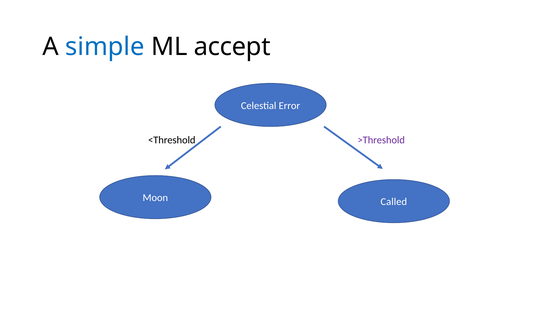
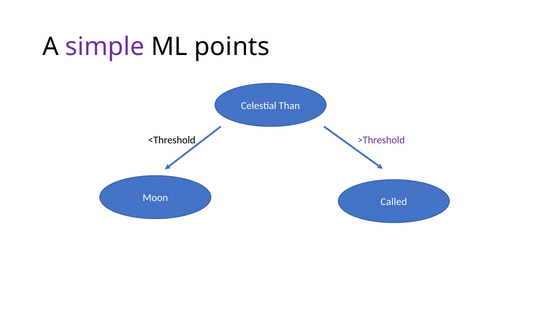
simple colour: blue -> purple
accept: accept -> points
Error: Error -> Than
